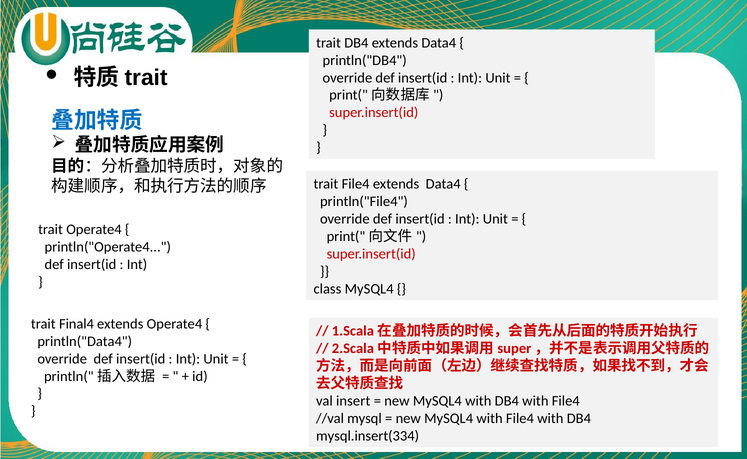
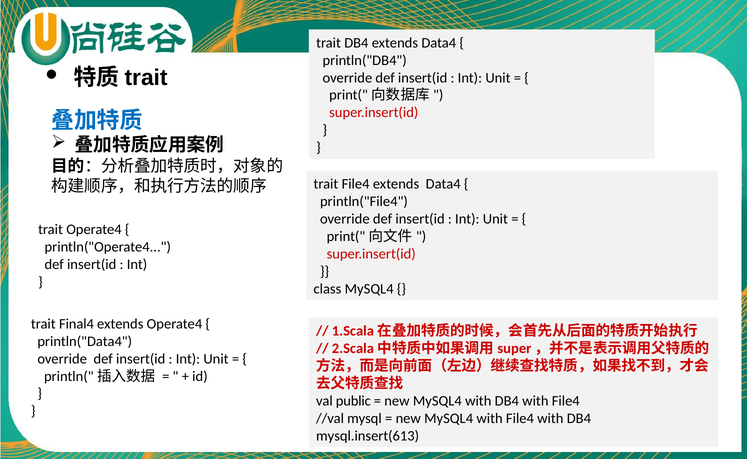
insert: insert -> public
mysql.insert(334: mysql.insert(334 -> mysql.insert(613
